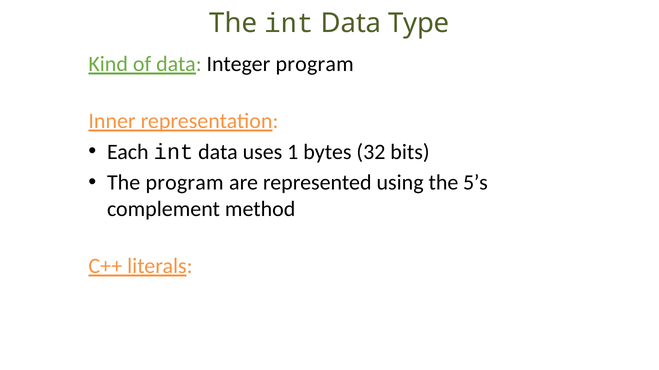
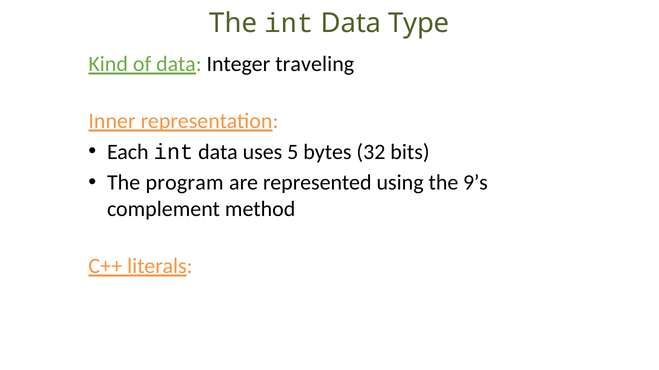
Integer program: program -> traveling
1: 1 -> 5
5’s: 5’s -> 9’s
